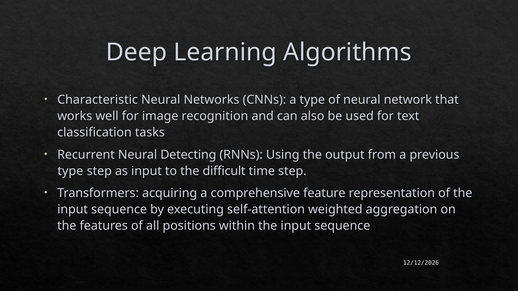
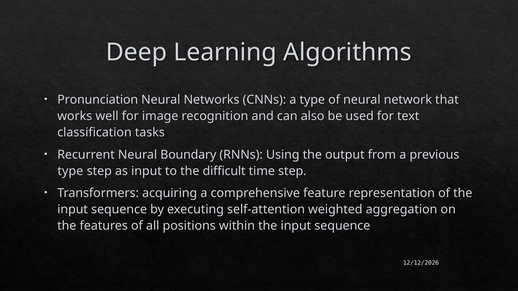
Characteristic: Characteristic -> Pronunciation
Detecting: Detecting -> Boundary
